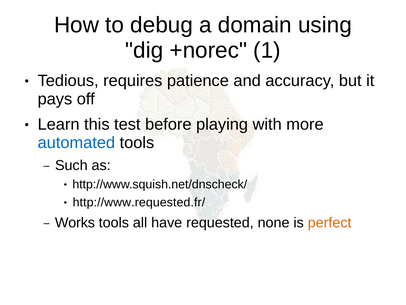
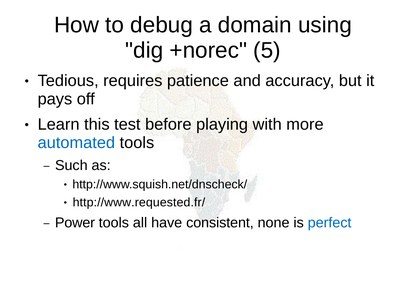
1: 1 -> 5
Works: Works -> Power
requested: requested -> consistent
perfect colour: orange -> blue
